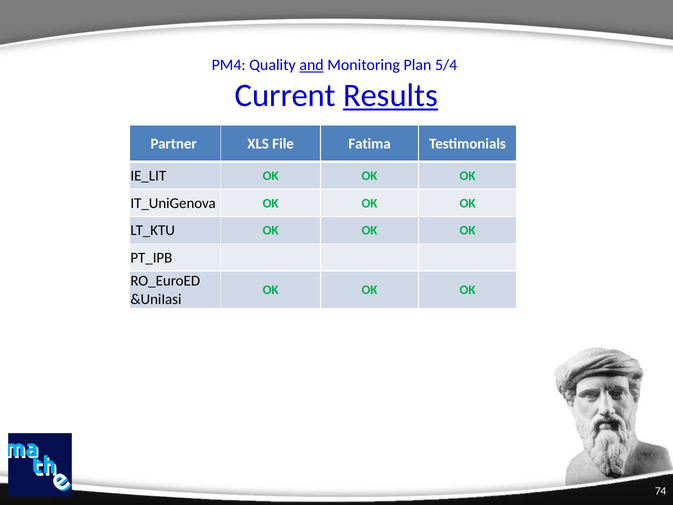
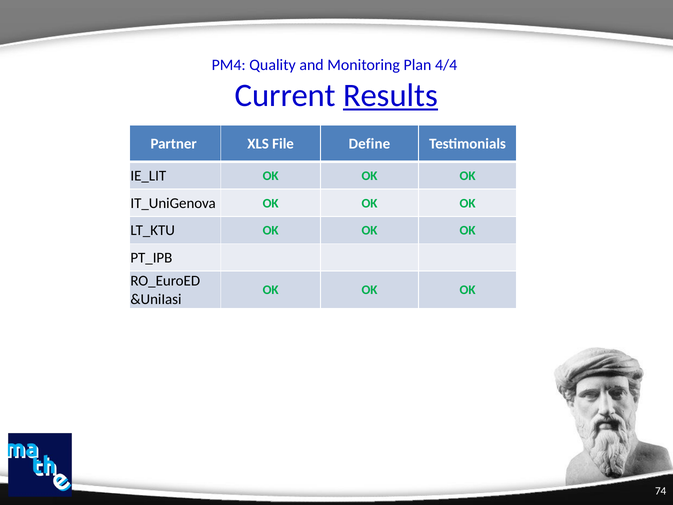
and underline: present -> none
5/4: 5/4 -> 4/4
Fatima: Fatima -> Define
